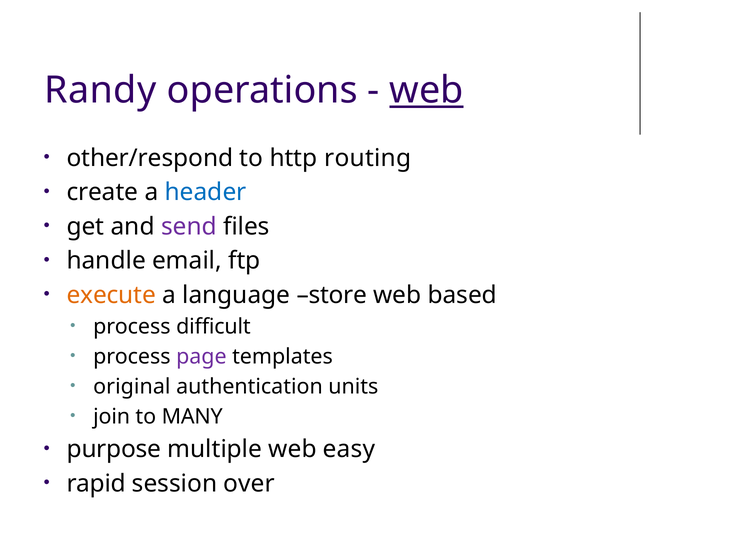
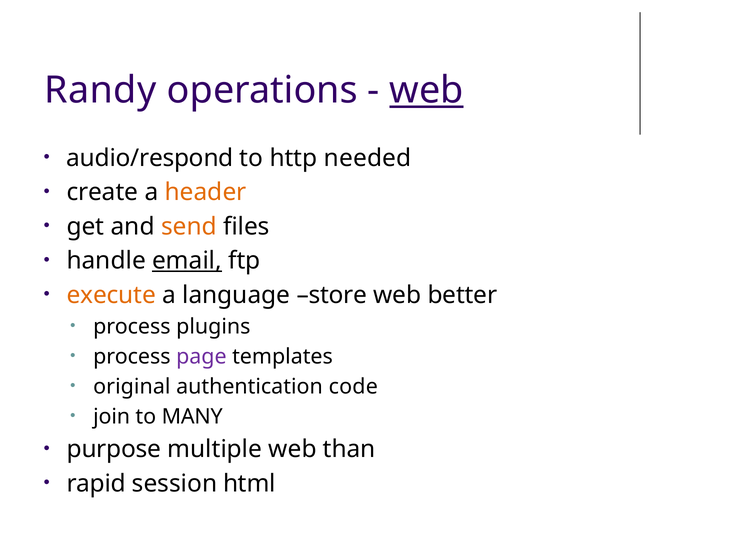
other/respond: other/respond -> audio/respond
routing: routing -> needed
header colour: blue -> orange
send colour: purple -> orange
email underline: none -> present
based: based -> better
difficult: difficult -> plugins
units: units -> code
easy: easy -> than
over: over -> html
